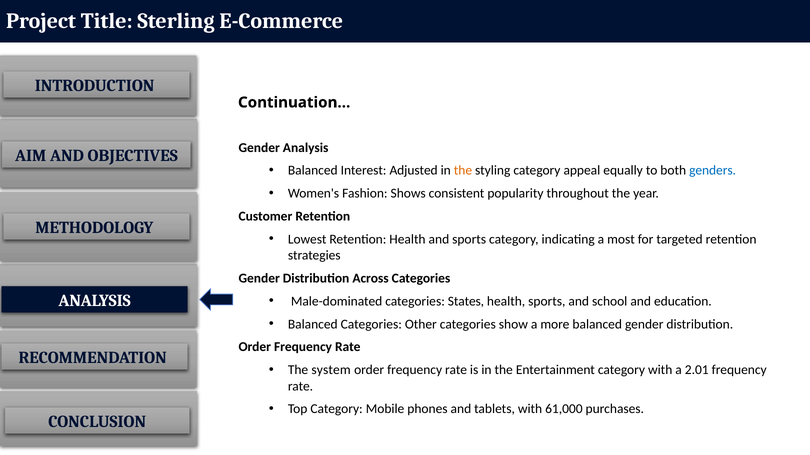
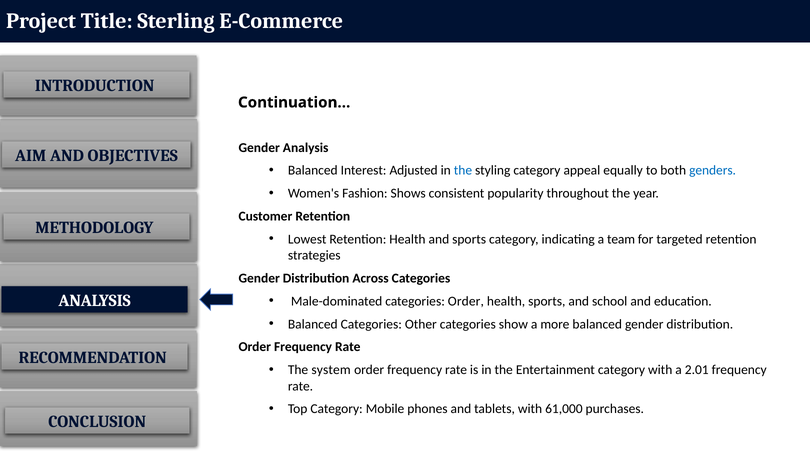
the at (463, 171) colour: orange -> blue
most: most -> team
categories States: States -> Order
